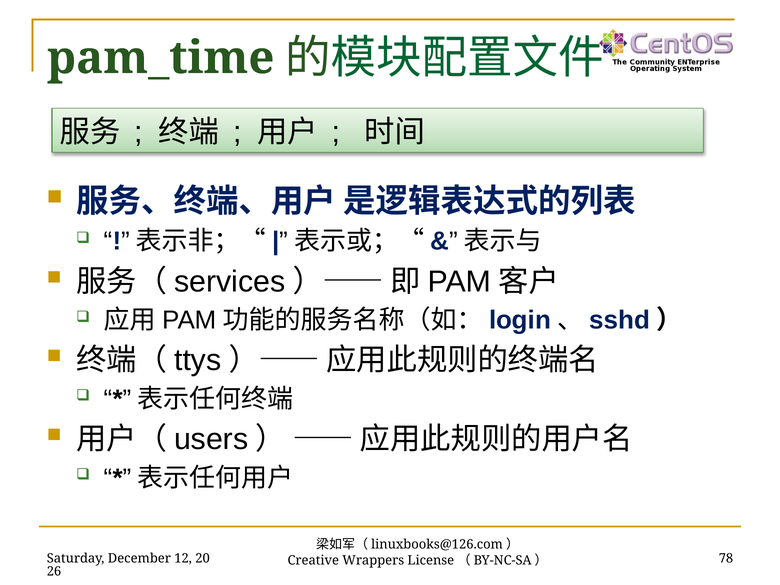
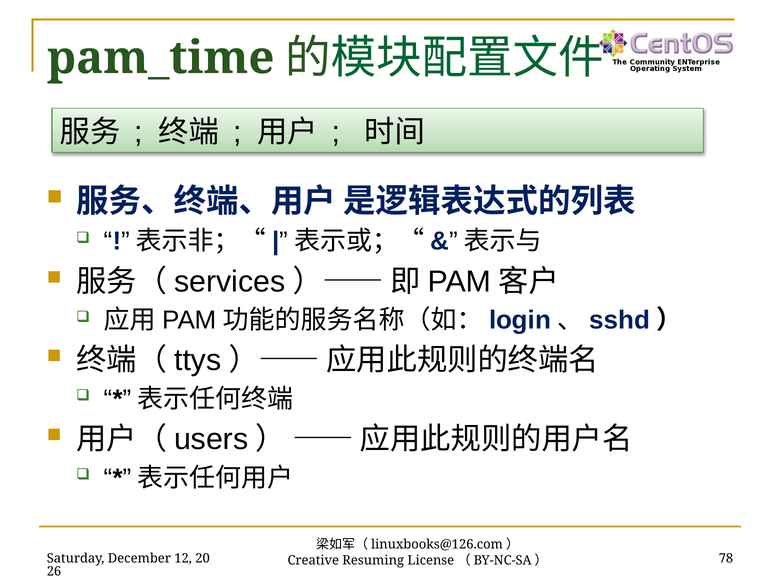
Wrappers: Wrappers -> Resuming
